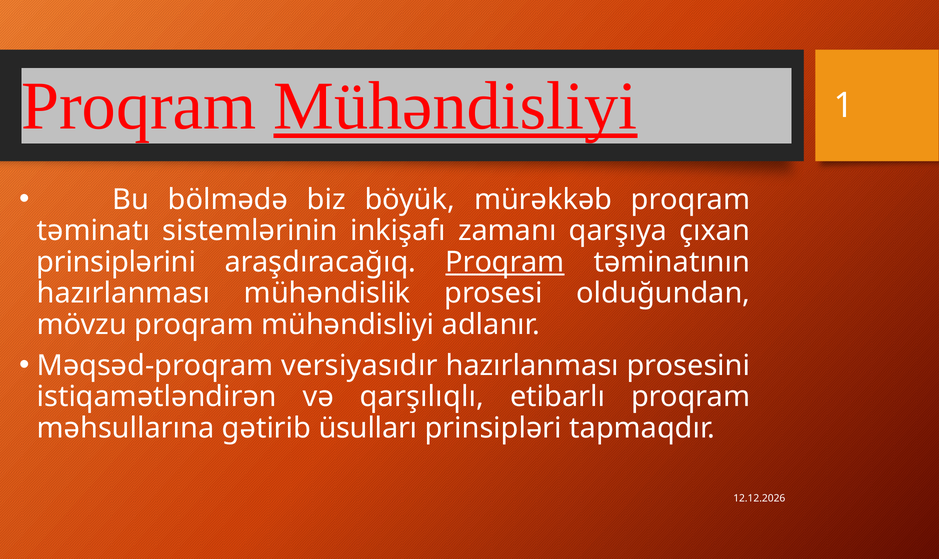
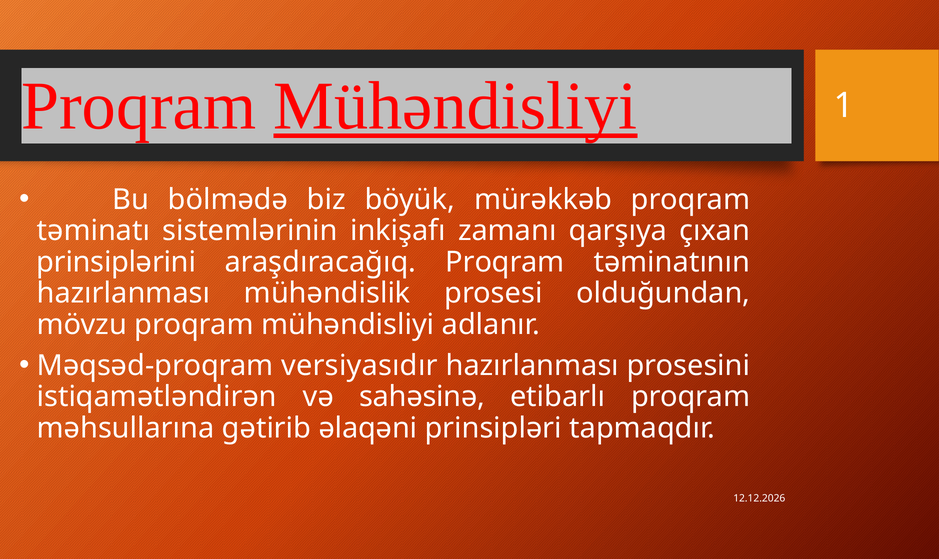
Proqram at (505, 262) underline: present -> none
qarşılıqlı: qarşılıqlı -> sahəsinə
üsulları: üsulları -> əlaqəni
